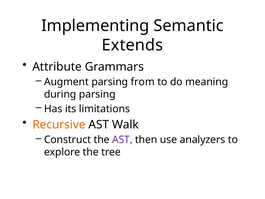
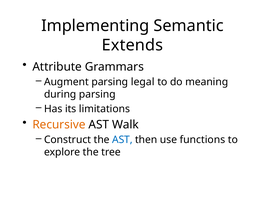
from: from -> legal
AST at (122, 140) colour: purple -> blue
analyzers: analyzers -> functions
